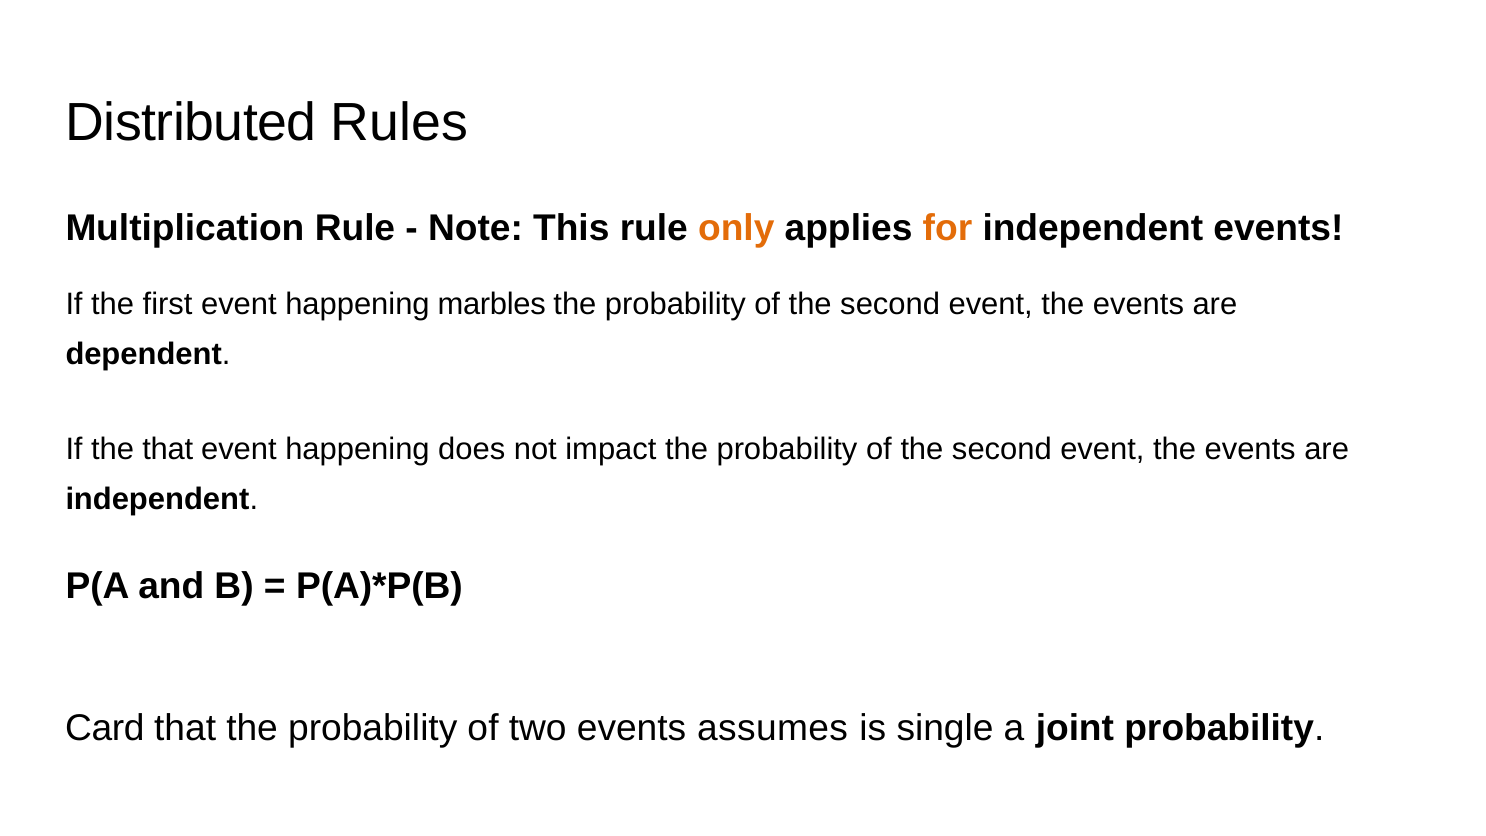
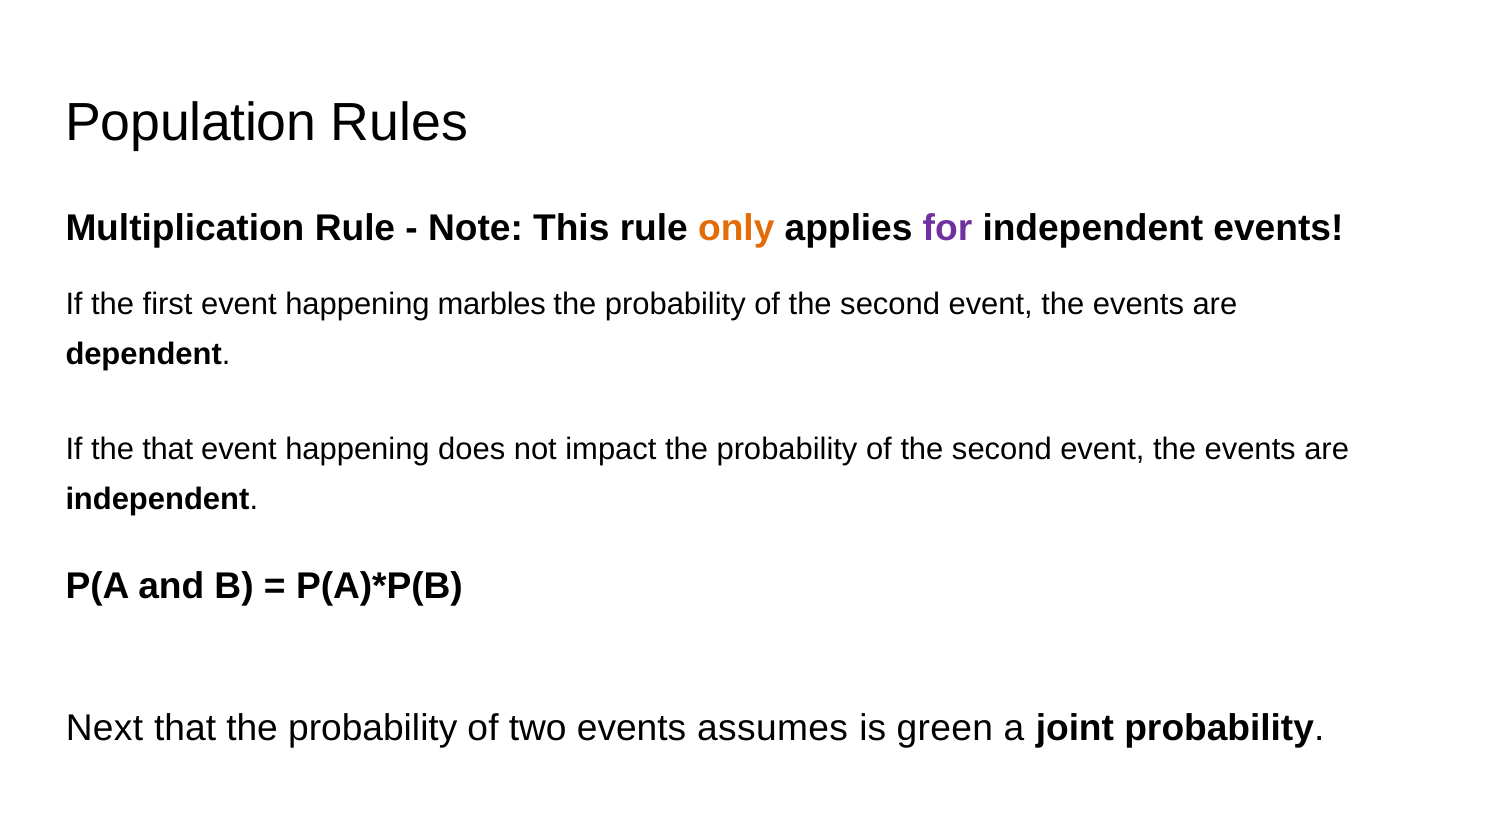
Distributed: Distributed -> Population
for colour: orange -> purple
Card: Card -> Next
single: single -> green
